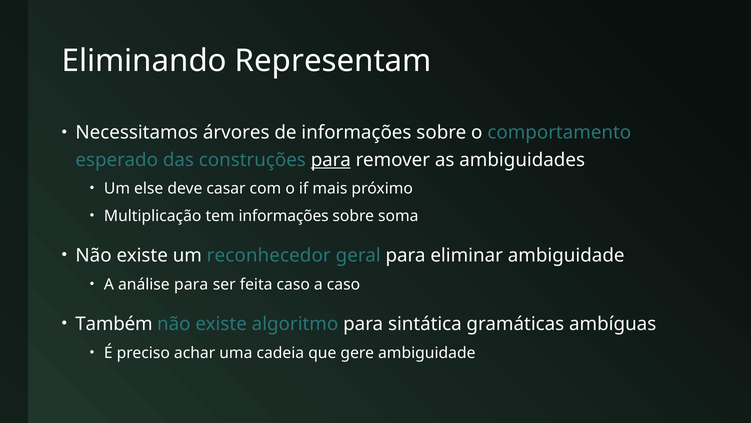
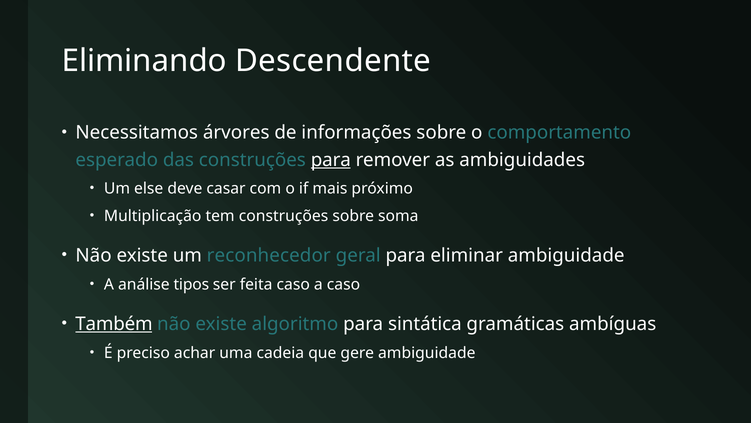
Representam: Representam -> Descendente
tem informações: informações -> construções
análise para: para -> tipos
Também underline: none -> present
